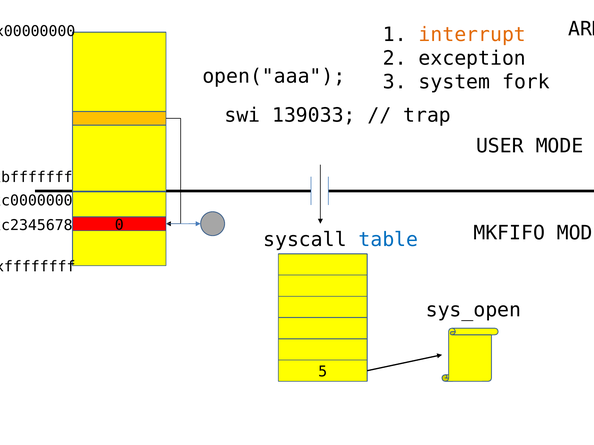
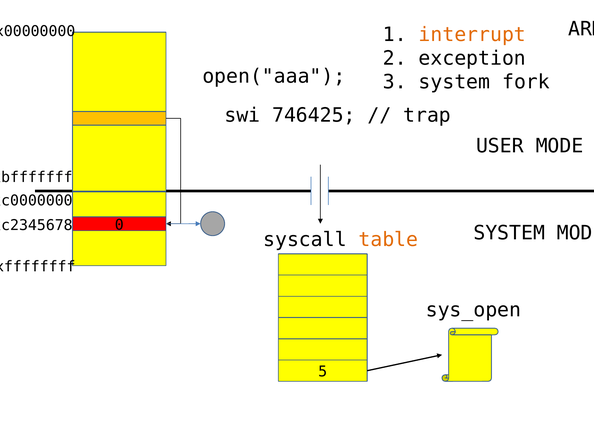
139033: 139033 -> 746425
MKFIFO at (509, 233): MKFIFO -> SYSTEM
table colour: blue -> orange
